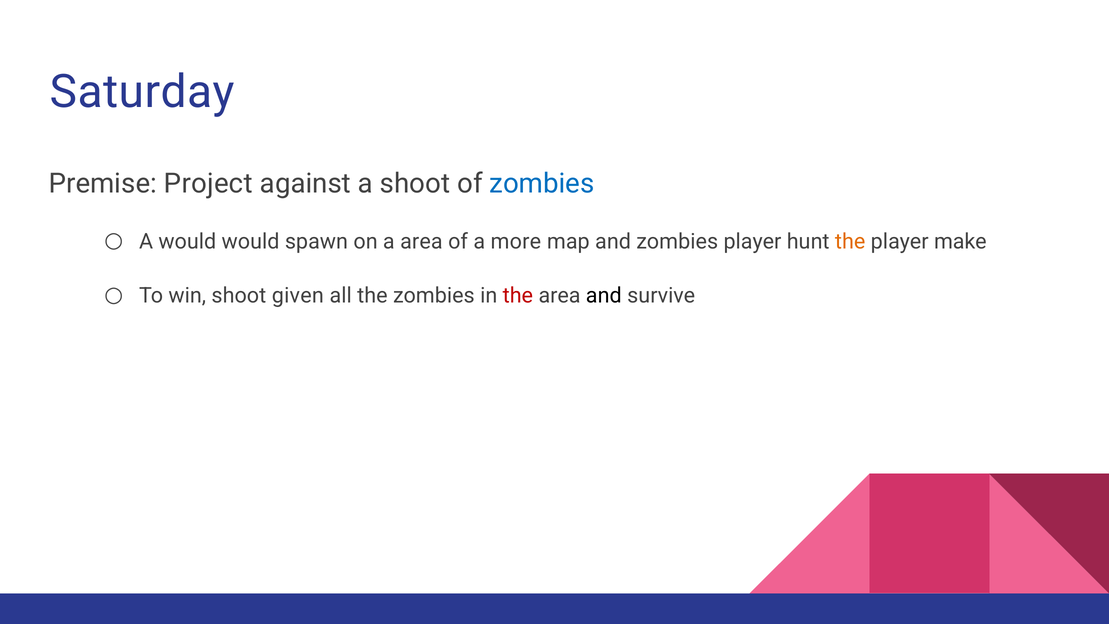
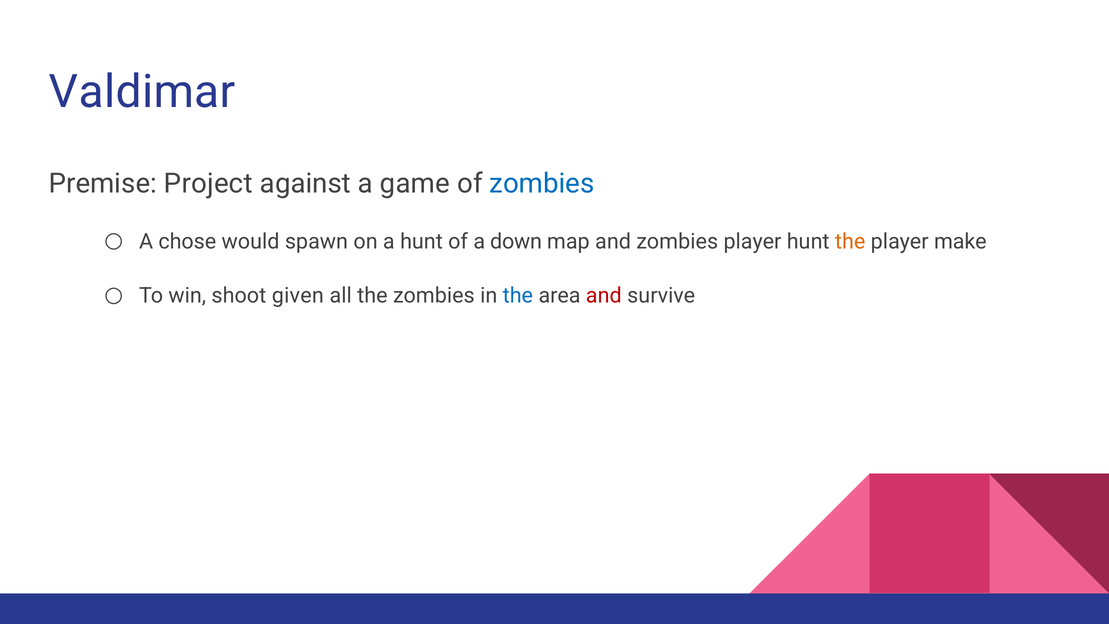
Saturday: Saturday -> Valdimar
a shoot: shoot -> game
A would: would -> chose
a area: area -> hunt
more: more -> down
the at (518, 296) colour: red -> blue
and at (604, 296) colour: black -> red
